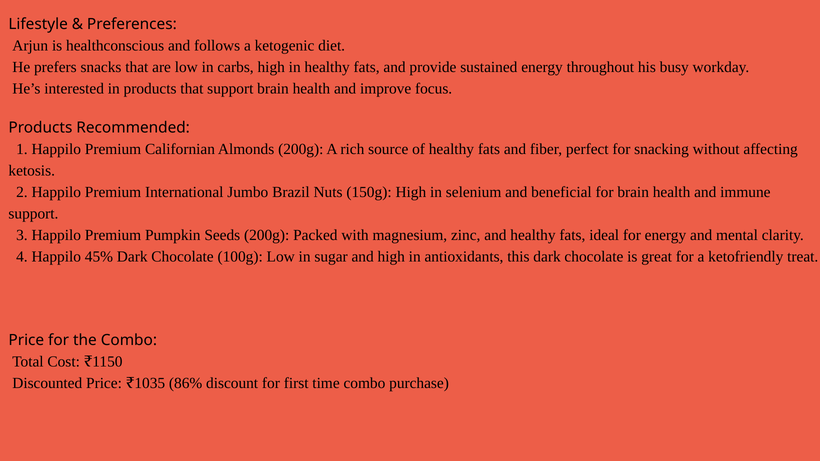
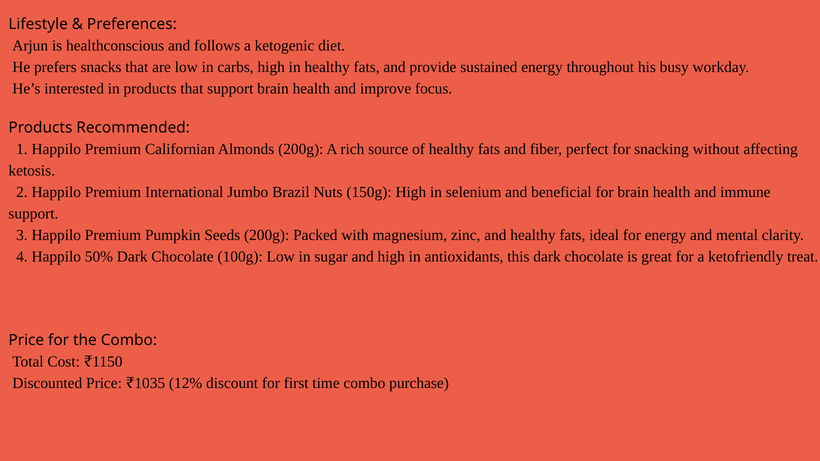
45%: 45% -> 50%
86%: 86% -> 12%
